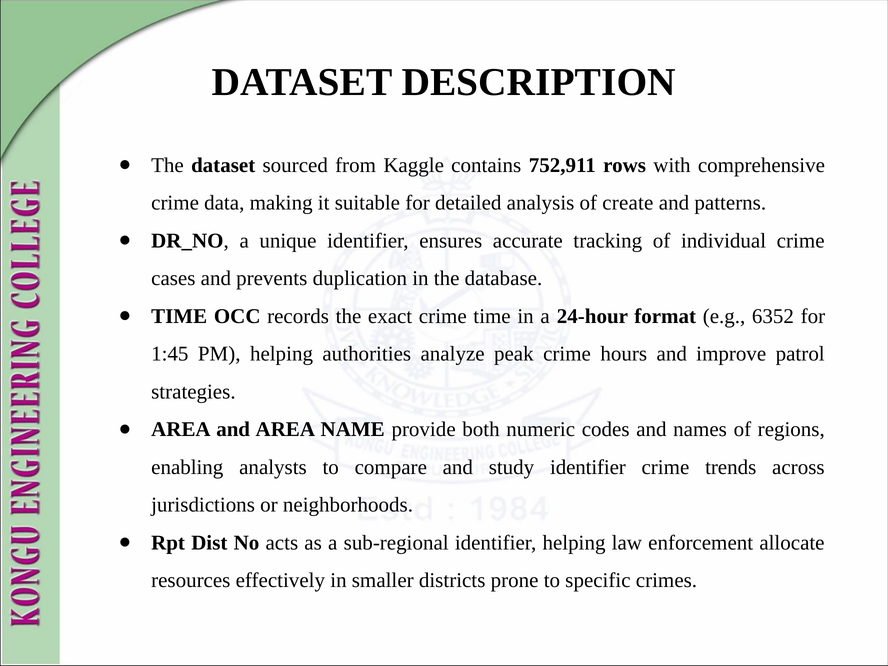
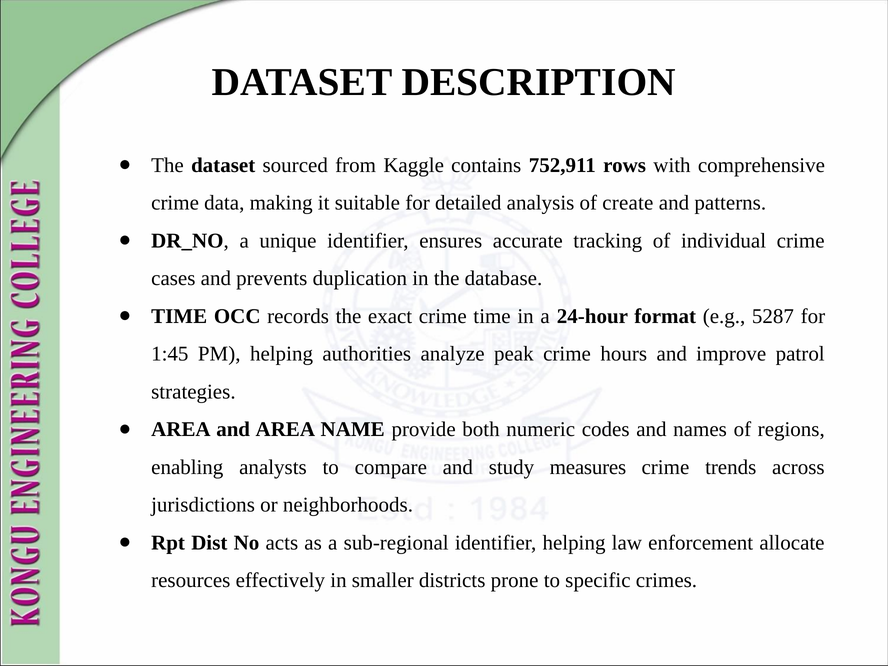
6352: 6352 -> 5287
study identifier: identifier -> measures
